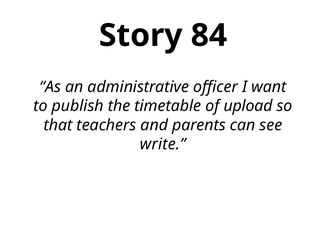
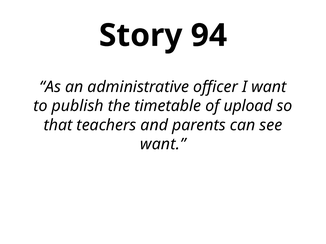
84: 84 -> 94
write at (163, 144): write -> want
